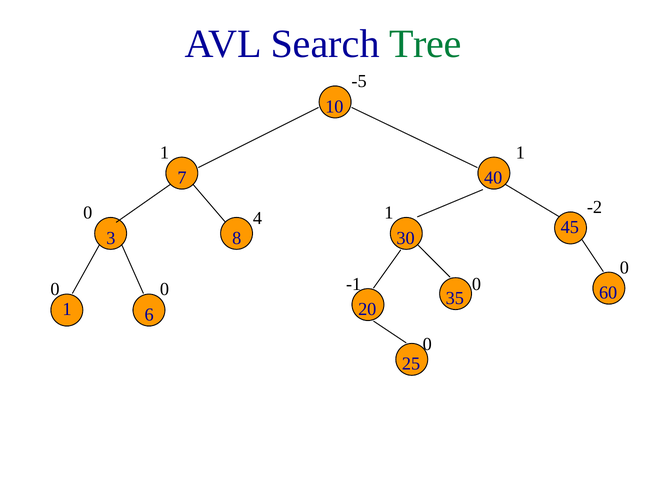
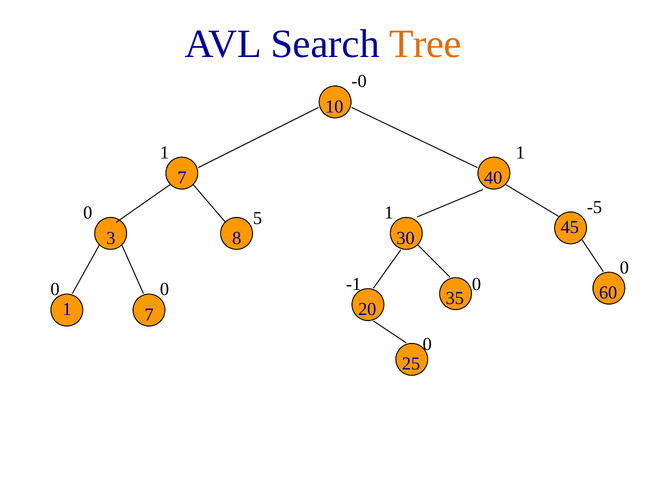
Tree colour: green -> orange
-5: -5 -> -0
-2: -2 -> -5
4: 4 -> 5
1 6: 6 -> 7
